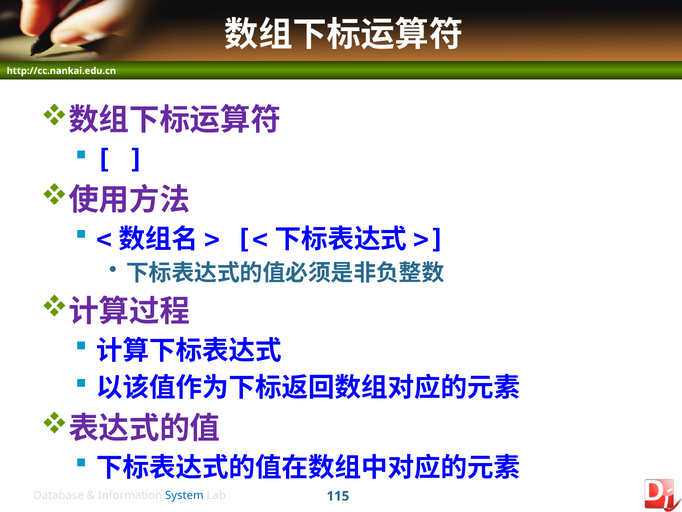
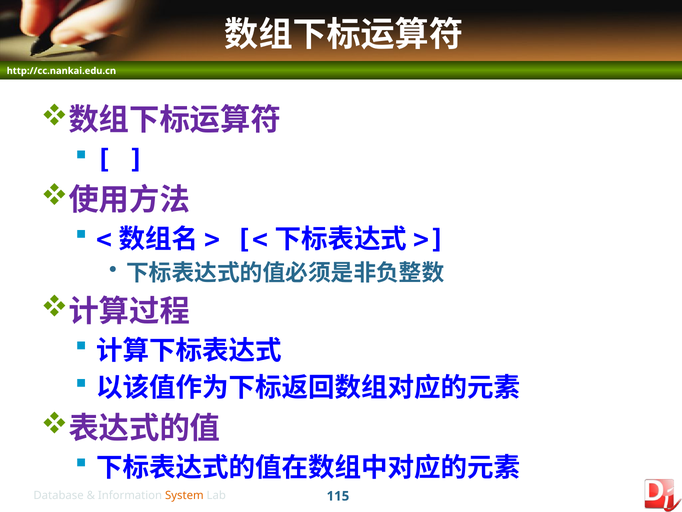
System colour: blue -> orange
